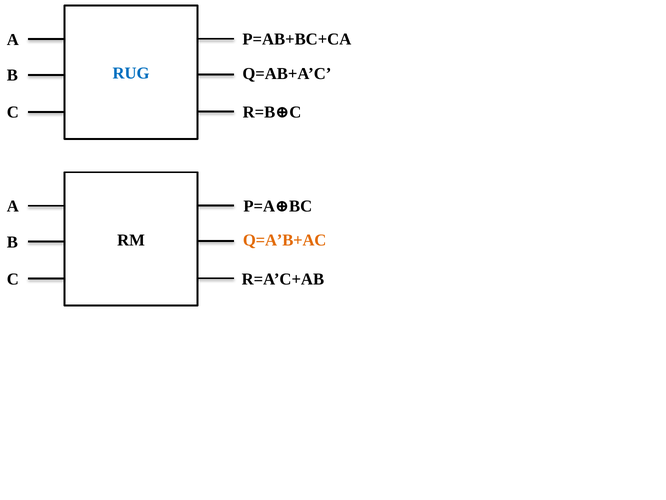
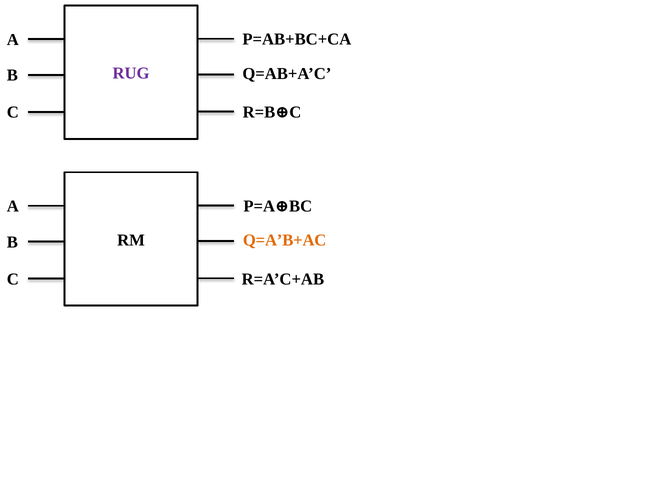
RUG colour: blue -> purple
